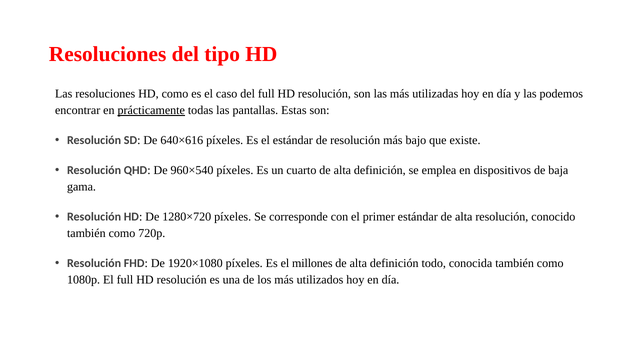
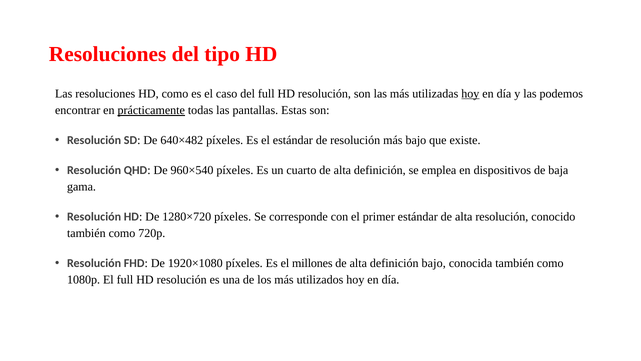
hoy at (470, 94) underline: none -> present
640×616: 640×616 -> 640×482
definición todo: todo -> bajo
